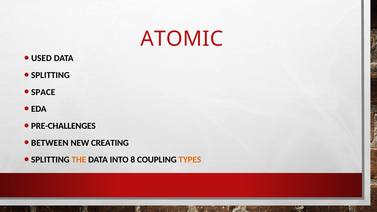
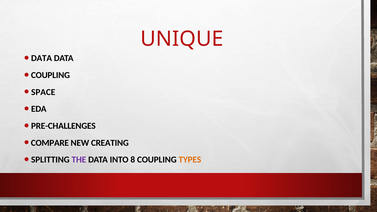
ATOMIC: ATOMIC -> UNIQUE
USED at (41, 58): USED -> DATA
SPLITTING at (50, 75): SPLITTING -> COUPLING
BETWEEN: BETWEEN -> COMPARE
THE colour: orange -> purple
